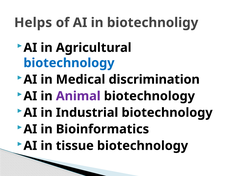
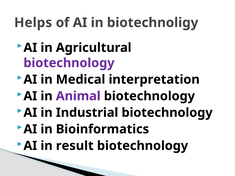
biotechnology at (69, 63) colour: blue -> purple
discrimination: discrimination -> interpretation
tissue: tissue -> result
